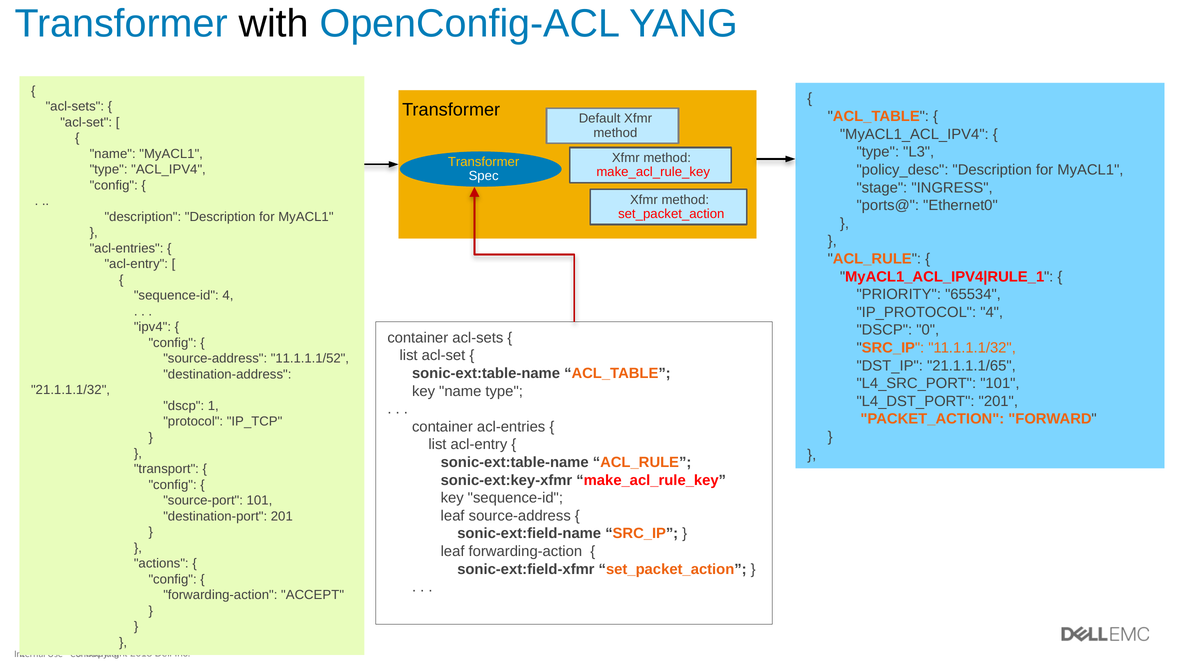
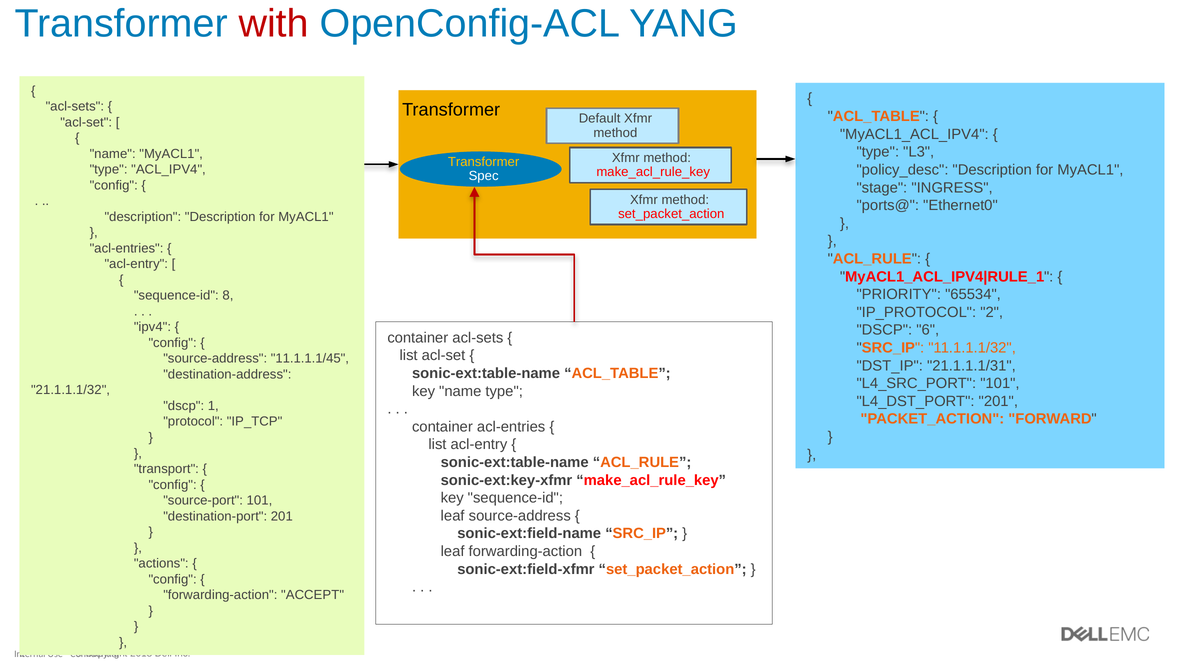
with colour: black -> red
sequence-id 4: 4 -> 8
IP_PROTOCOL 4: 4 -> 2
0: 0 -> 6
11.1.1.1/52: 11.1.1.1/52 -> 11.1.1.1/45
21.1.1.1/65: 21.1.1.1/65 -> 21.1.1.1/31
